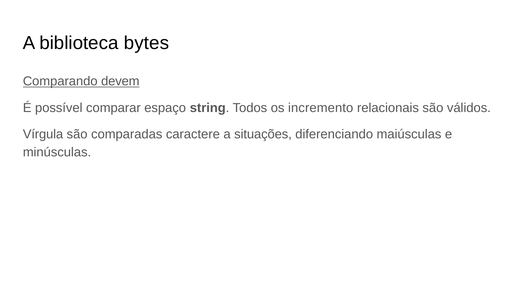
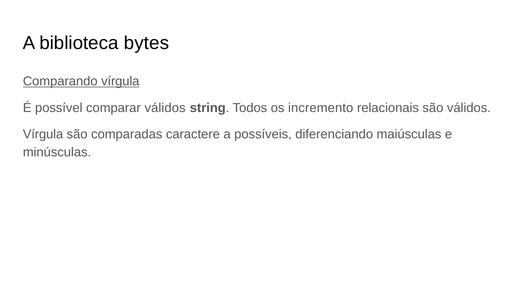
Comparando devem: devem -> vírgula
comparar espaço: espaço -> válidos
situações: situações -> possíveis
